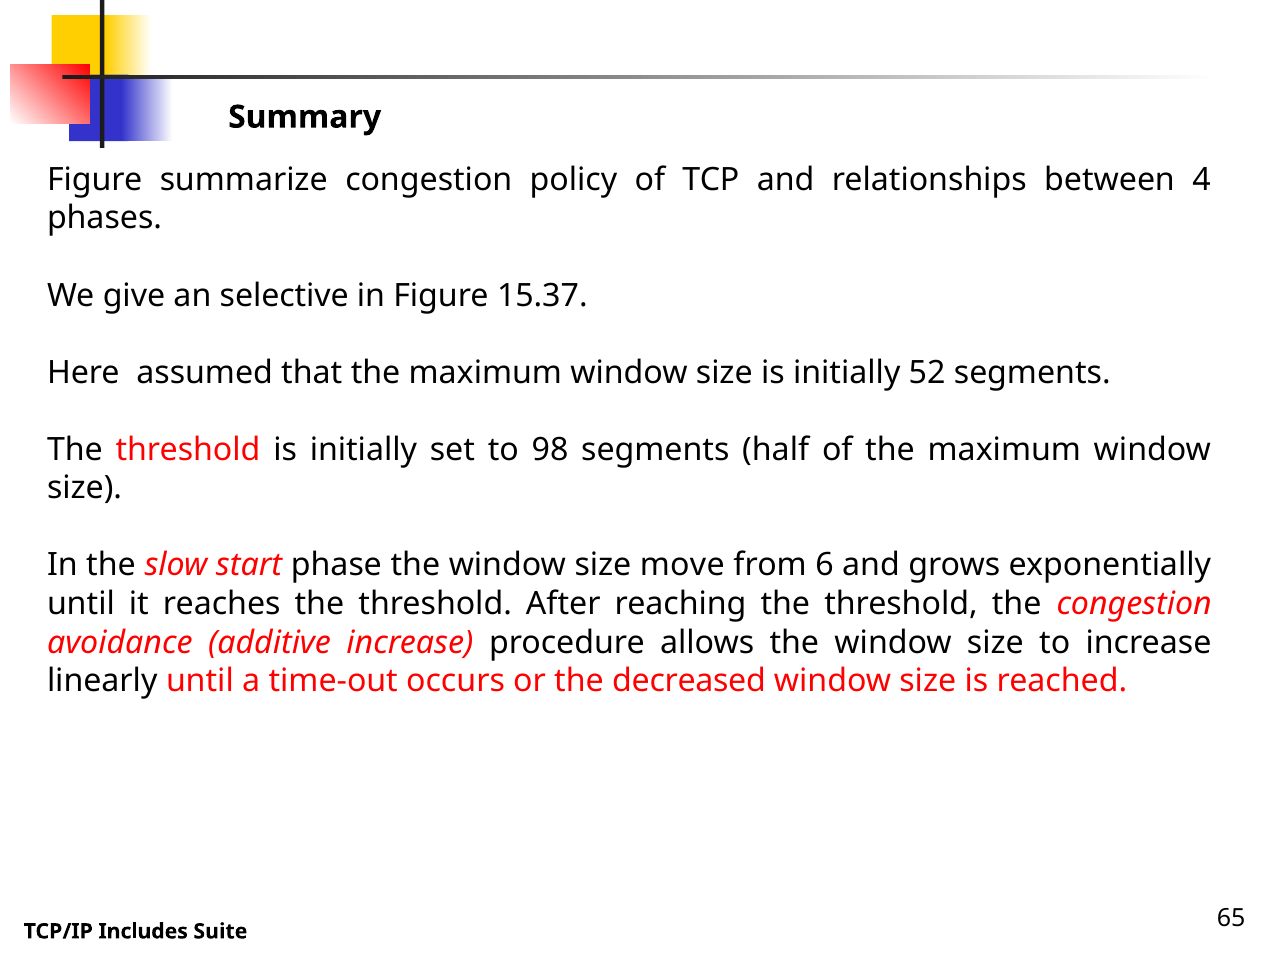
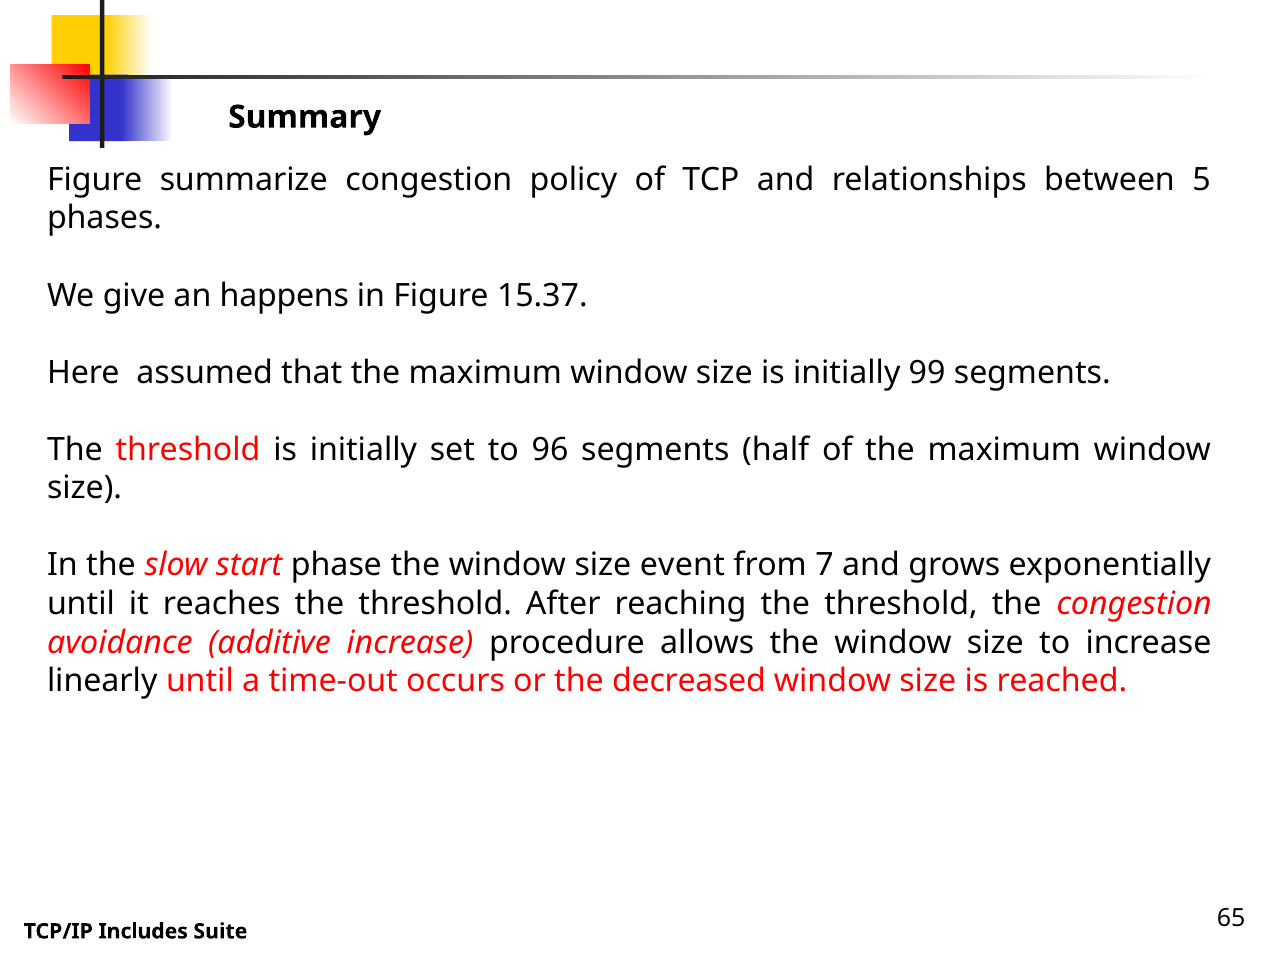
4: 4 -> 5
selective: selective -> happens
52: 52 -> 99
98: 98 -> 96
move: move -> event
6: 6 -> 7
